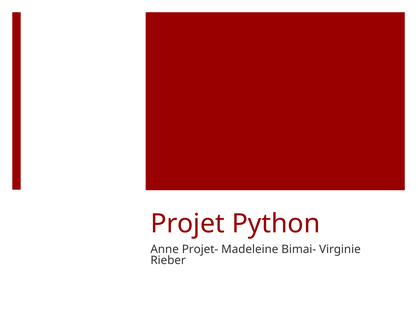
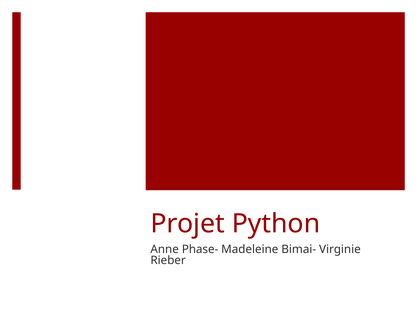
Projet-: Projet- -> Phase-
